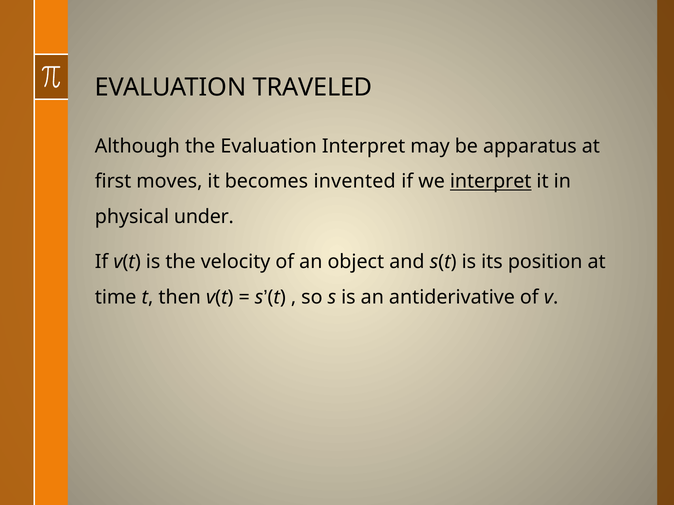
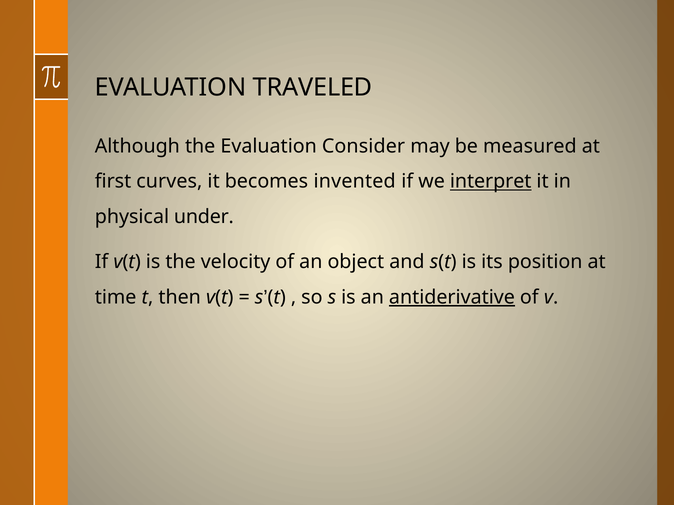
Evaluation Interpret: Interpret -> Consider
apparatus: apparatus -> measured
moves: moves -> curves
antiderivative underline: none -> present
